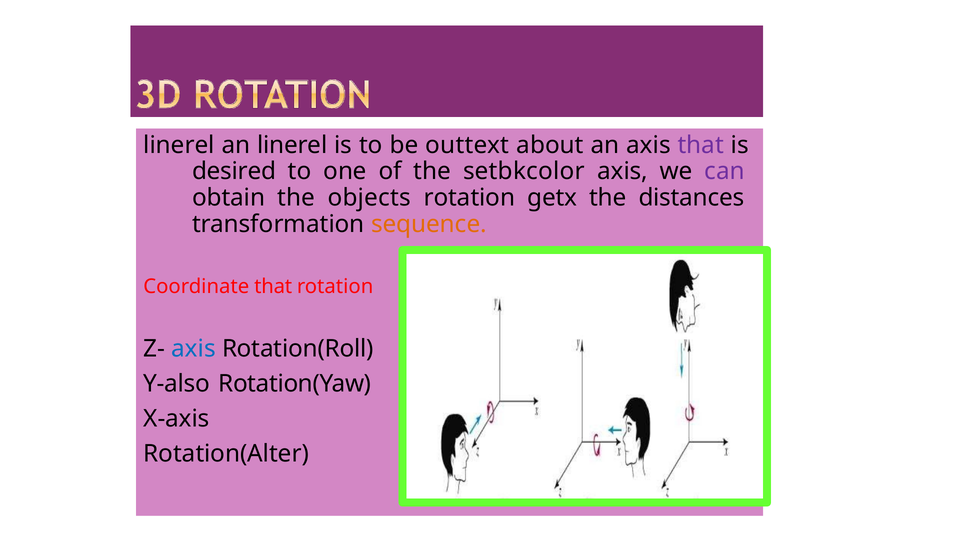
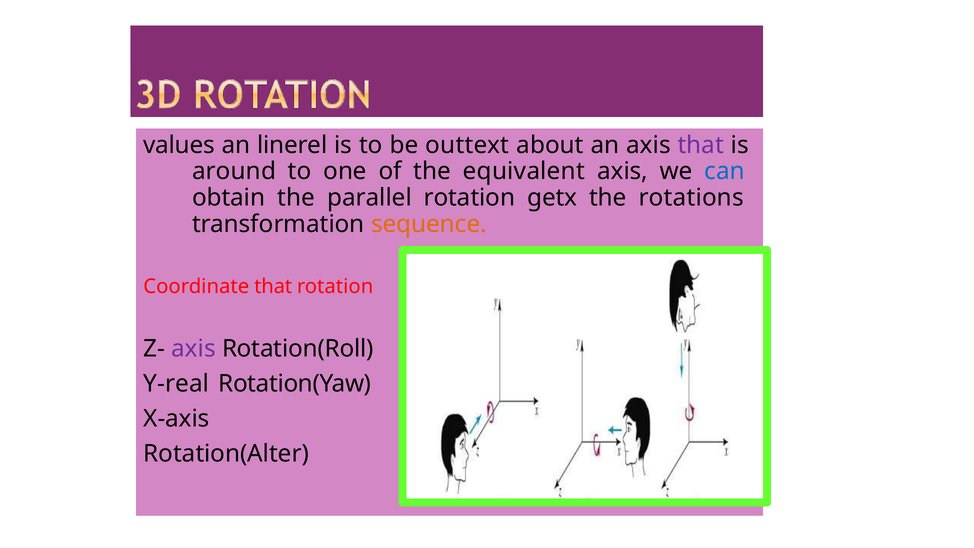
linerel at (179, 145): linerel -> values
desired: desired -> around
setbkcolor: setbkcolor -> equivalent
can colour: purple -> blue
objects: objects -> parallel
distances: distances -> rotations
axis at (193, 348) colour: blue -> purple
Y-also: Y-also -> Y-real
